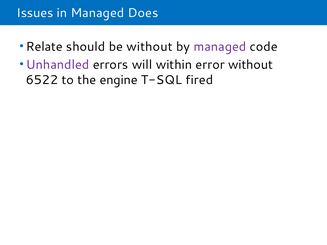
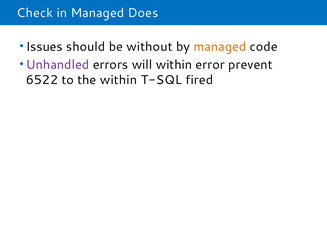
Issues: Issues -> Check
Relate: Relate -> Issues
managed at (220, 47) colour: purple -> orange
error without: without -> prevent
the engine: engine -> within
